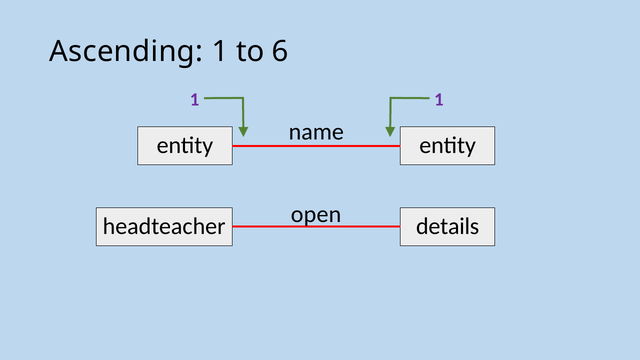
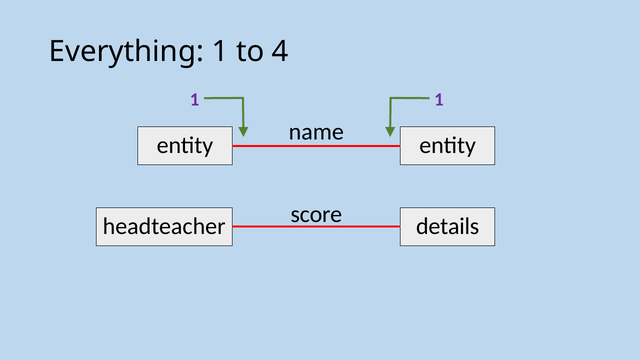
Ascending: Ascending -> Everything
6: 6 -> 4
open: open -> score
